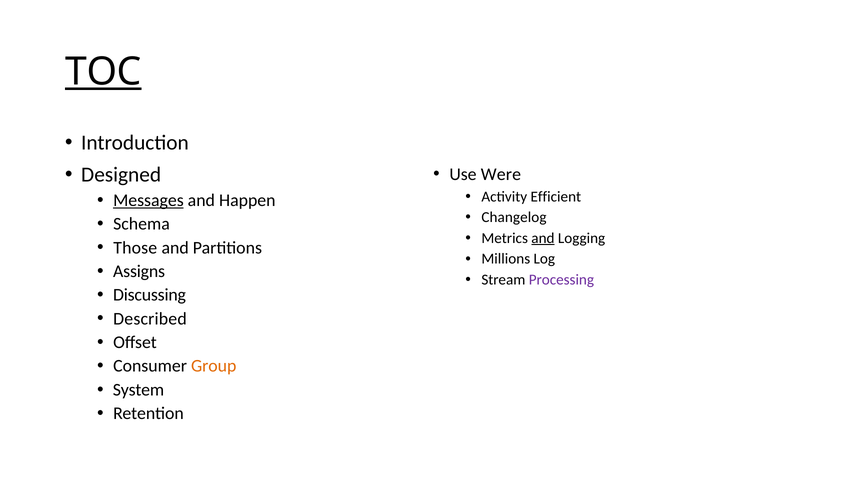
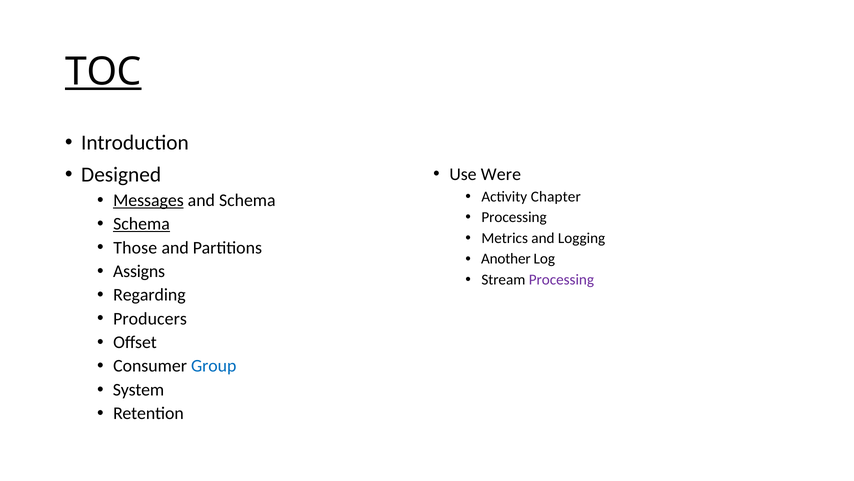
Efficient: Efficient -> Chapter
and Happen: Happen -> Schema
Changelog at (514, 217): Changelog -> Processing
Schema at (141, 224) underline: none -> present
and at (543, 238) underline: present -> none
Millions: Millions -> Another
Discussing: Discussing -> Regarding
Described: Described -> Producers
Group colour: orange -> blue
